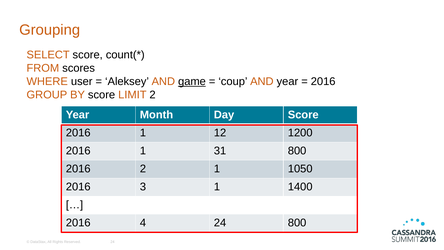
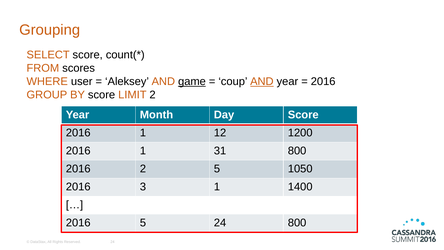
AND at (262, 81) underline: none -> present
2 1: 1 -> 5
2016 4: 4 -> 5
